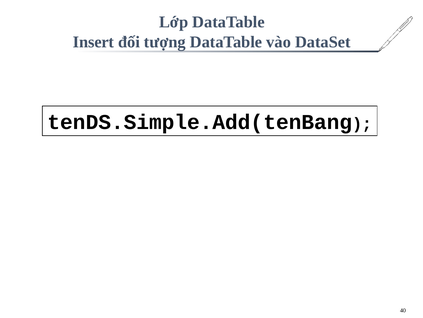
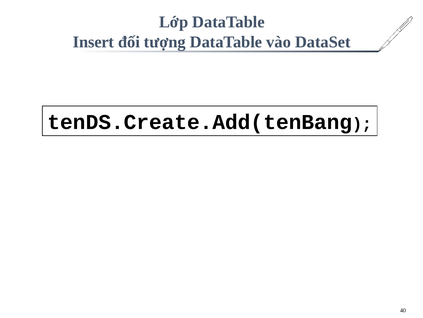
tenDS.Simple.Add(tenBang: tenDS.Simple.Add(tenBang -> tenDS.Create.Add(tenBang
